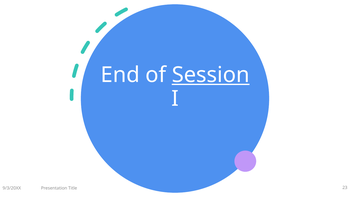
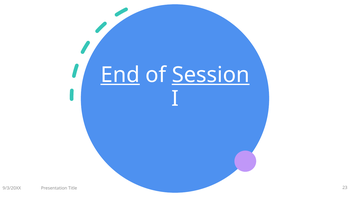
End underline: none -> present
